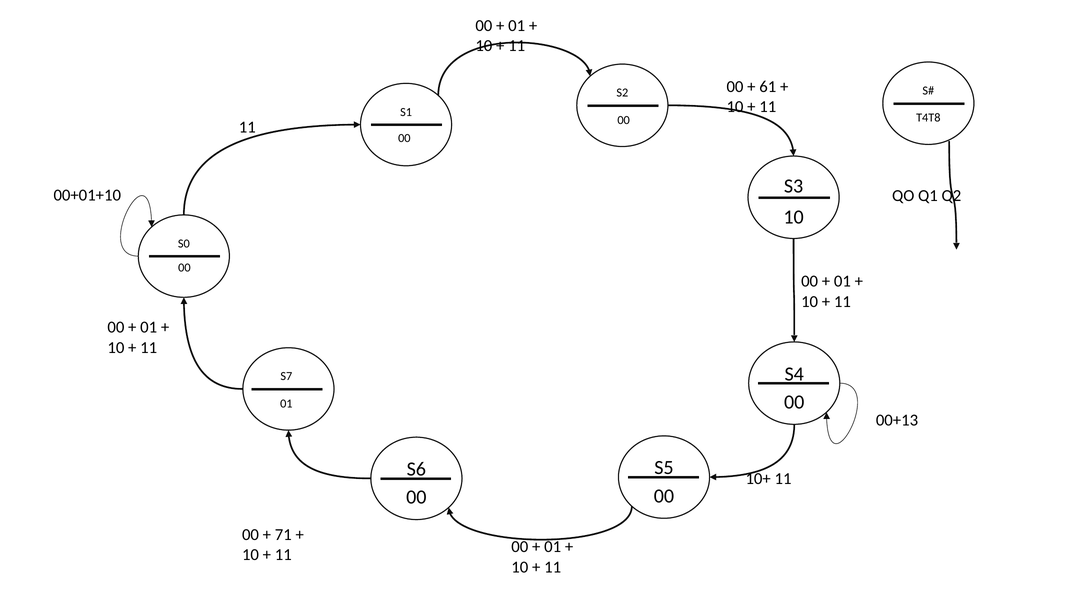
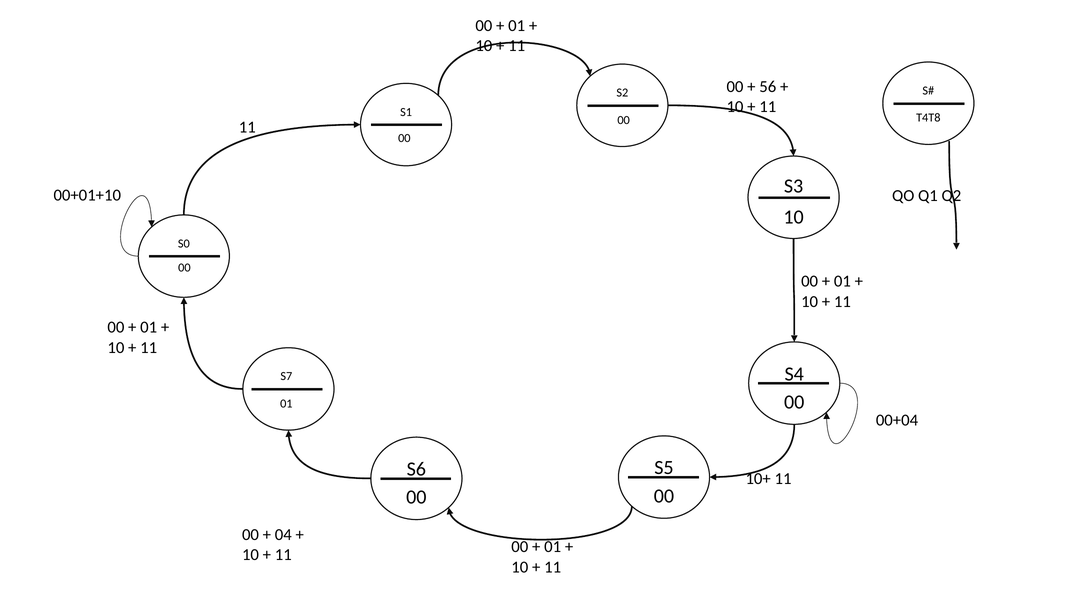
61: 61 -> 56
00+13: 00+13 -> 00+04
71: 71 -> 04
